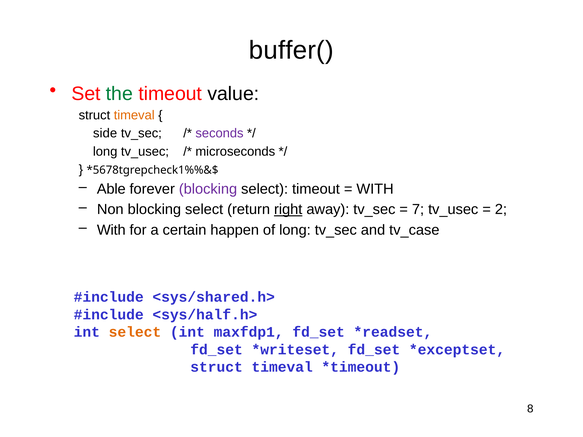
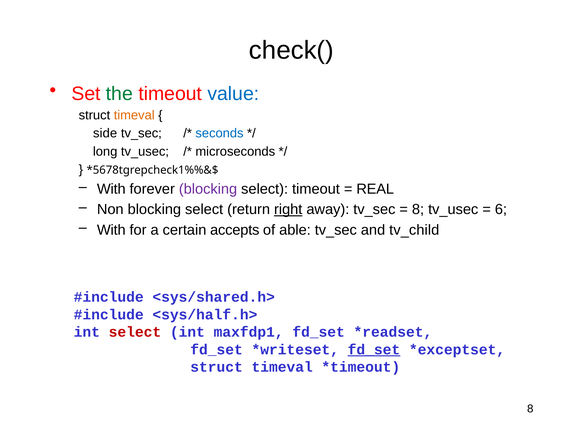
buffer(: buffer( -> check(
value colour: black -> blue
seconds colour: purple -> blue
Able at (111, 189): Able -> With
WITH at (375, 189): WITH -> REAL
7 at (418, 210): 7 -> 8
2: 2 -> 6
happen: happen -> accepts
of long: long -> able
tv_case: tv_case -> tv_child
select at (135, 332) colour: orange -> red
fd_set at (374, 350) underline: none -> present
